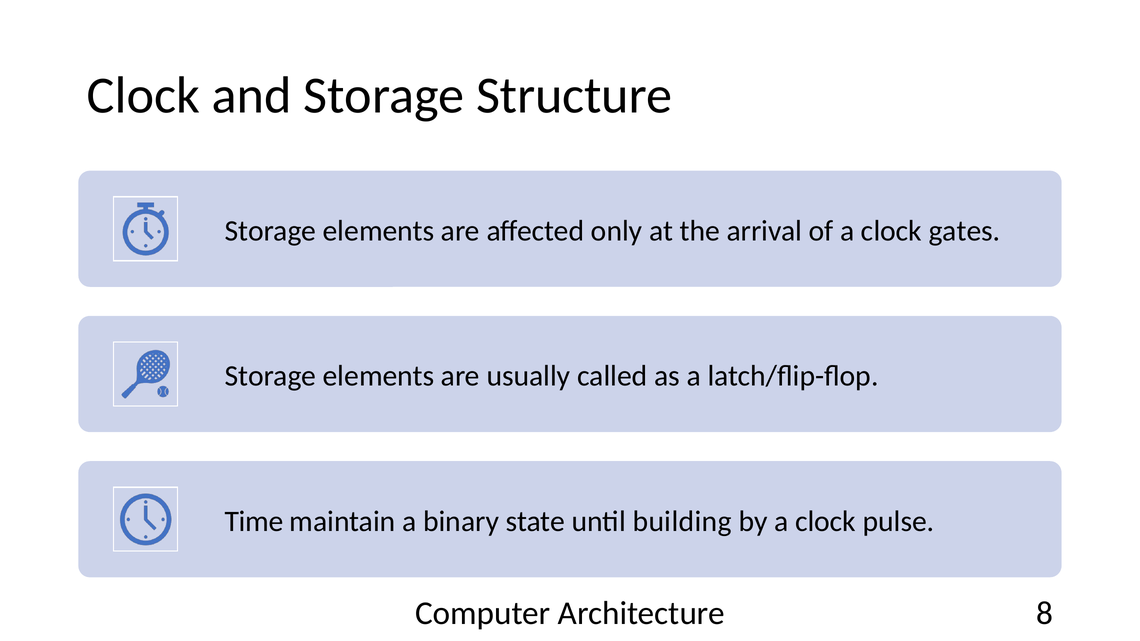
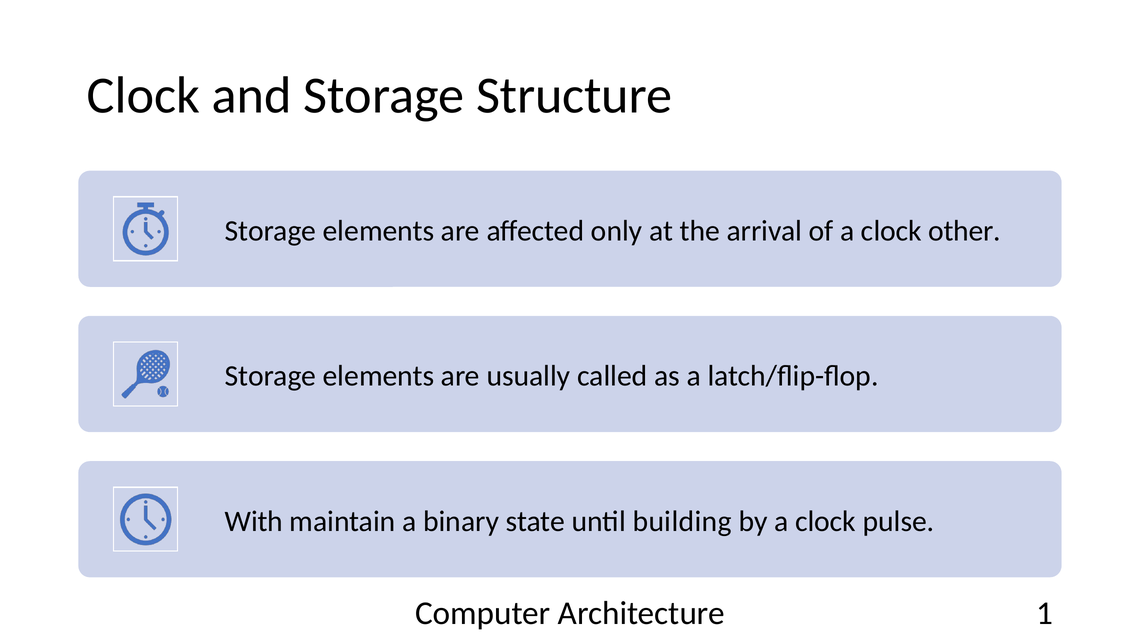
gates: gates -> other
Time: Time -> With
8: 8 -> 1
